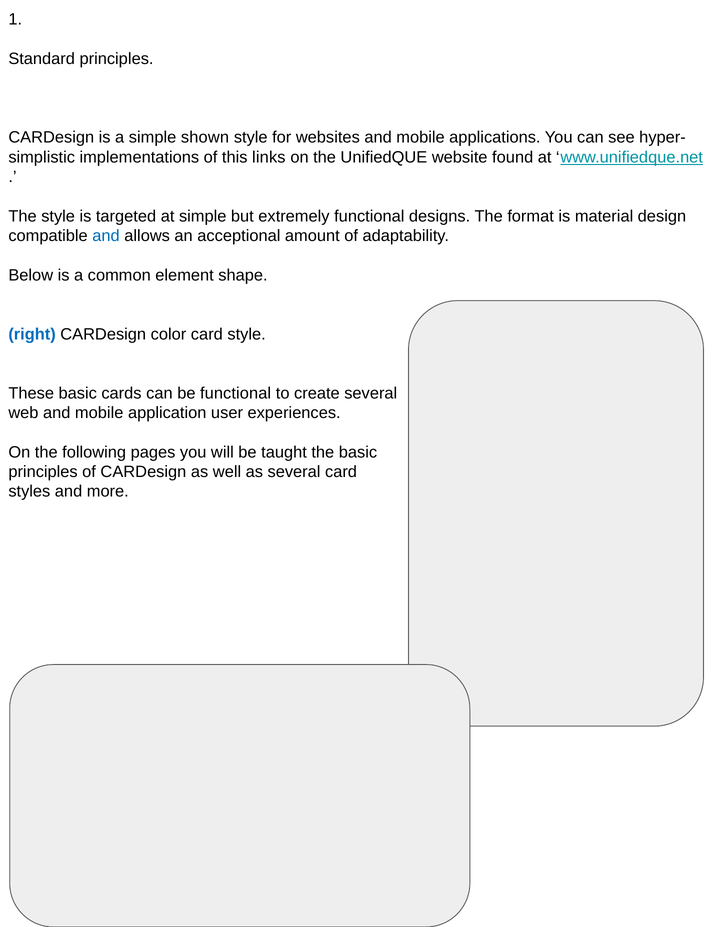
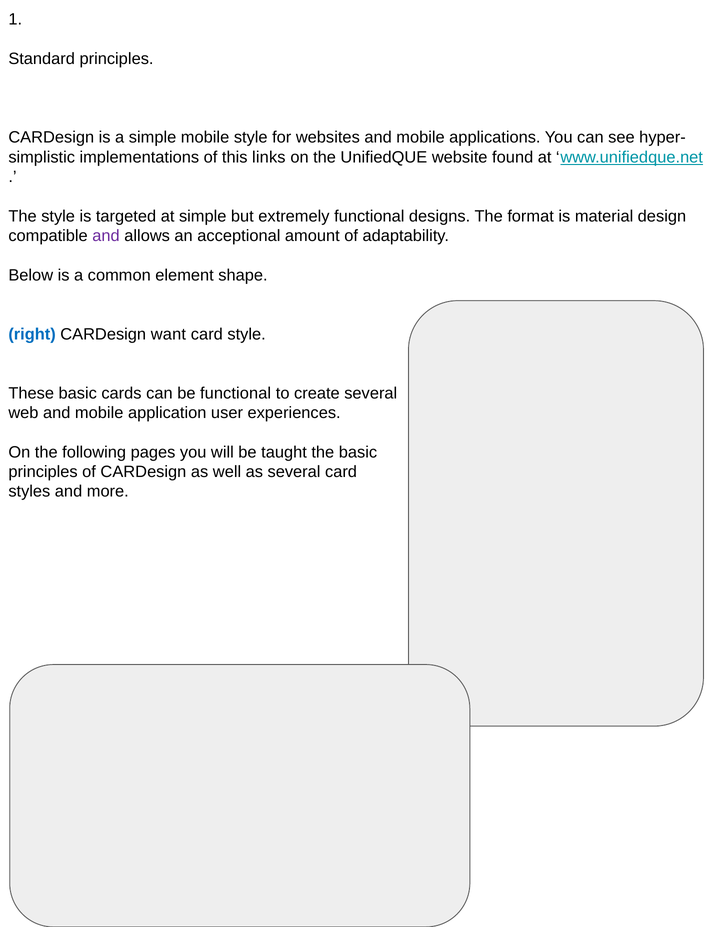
simple shown: shown -> mobile
and at (106, 236) colour: blue -> purple
color: color -> want
